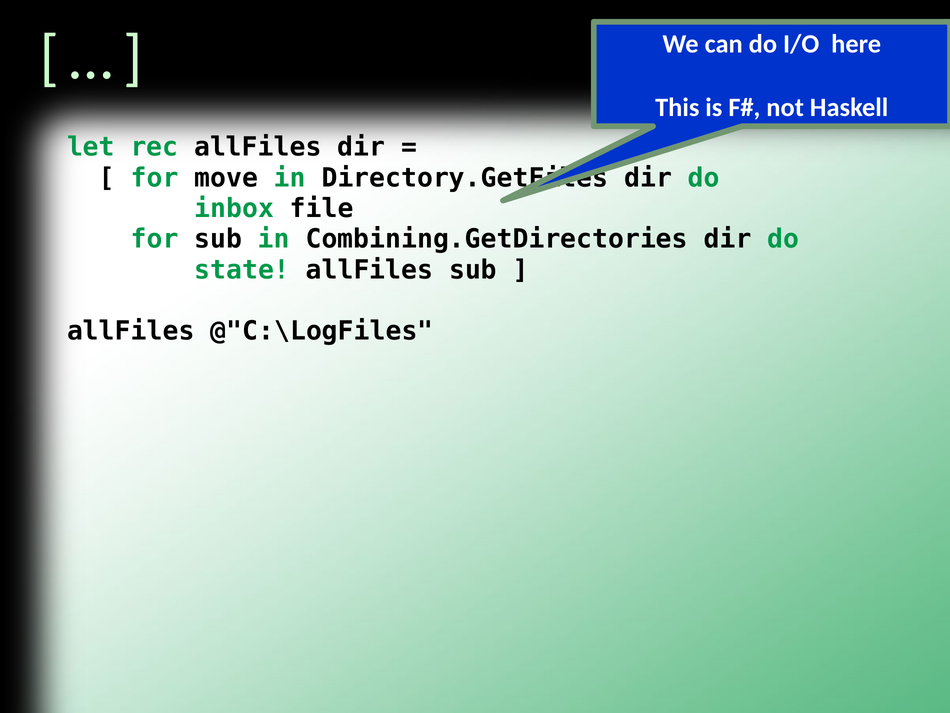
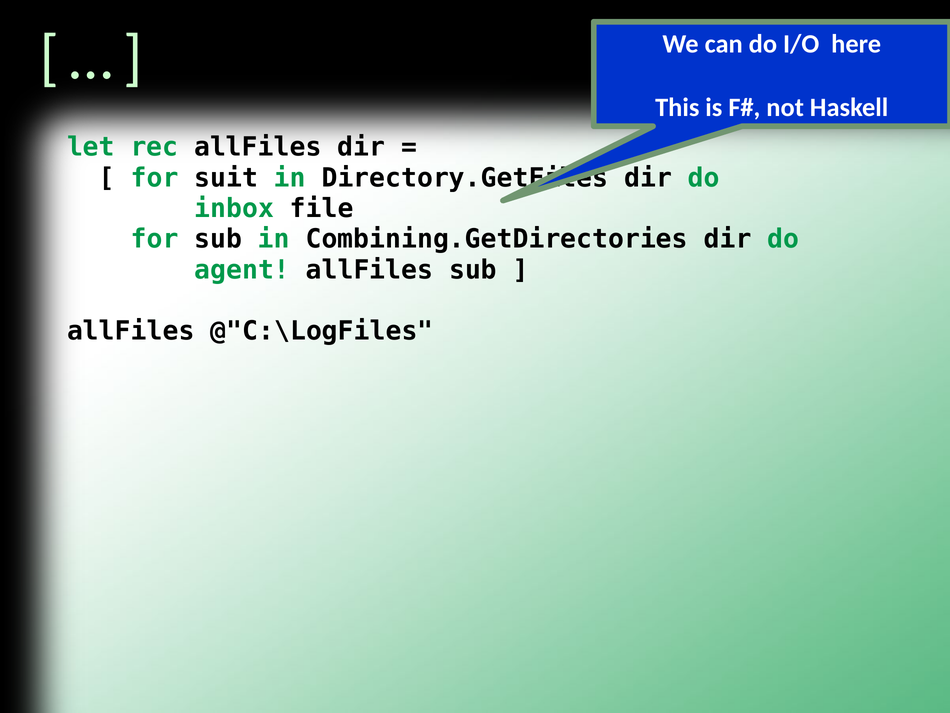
move: move -> suit
state: state -> agent
